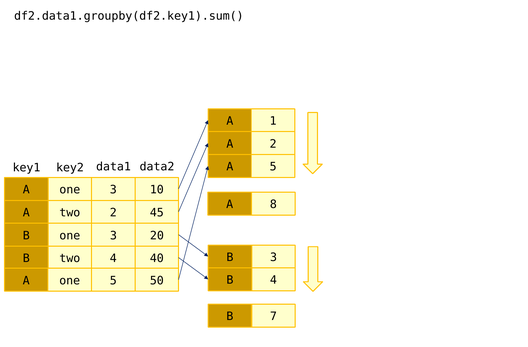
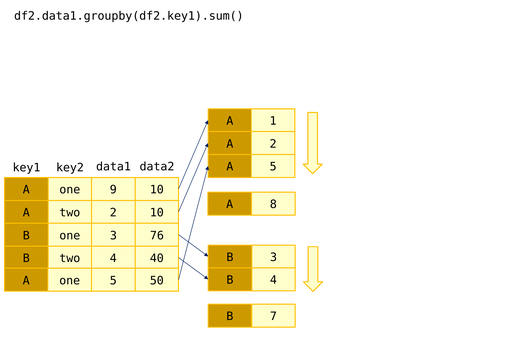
A one 3: 3 -> 9
2 45: 45 -> 10
20: 20 -> 76
